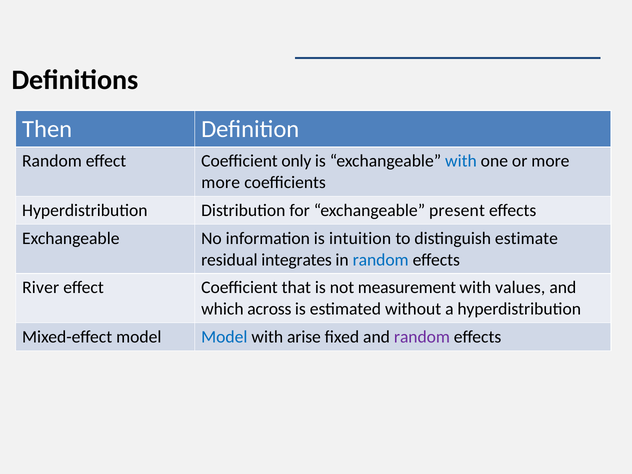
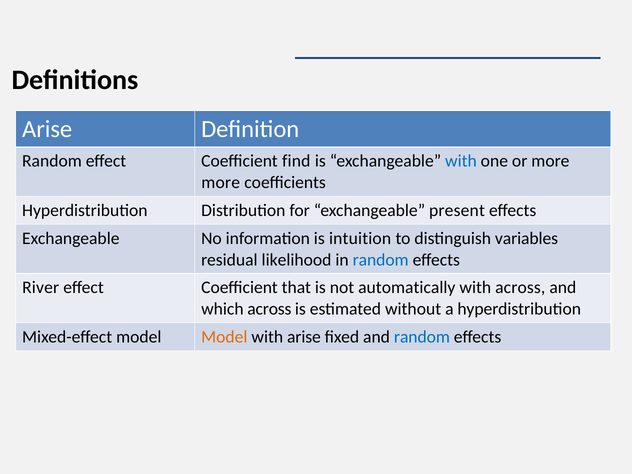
Then at (47, 129): Then -> Arise
only: only -> find
estimate: estimate -> variables
integrates: integrates -> likelihood
measurement: measurement -> automatically
with values: values -> across
Model at (224, 337) colour: blue -> orange
random at (422, 337) colour: purple -> blue
